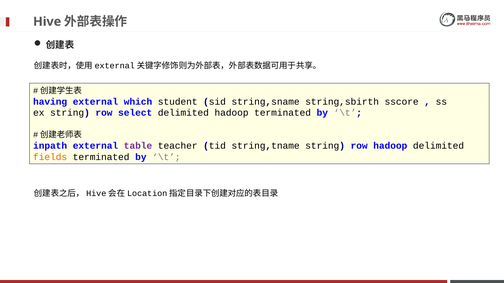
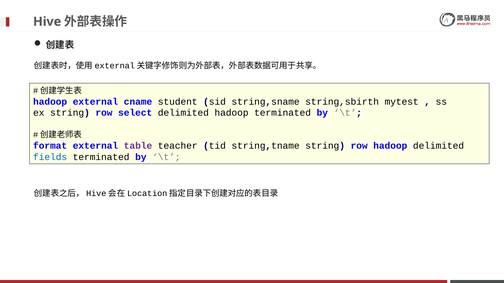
having at (50, 102): having -> hadoop
which: which -> cname
sscore: sscore -> mytest
inpath: inpath -> format
fields colour: orange -> blue
